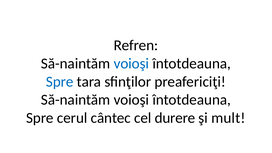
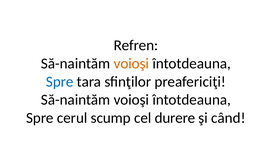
voioşi at (131, 63) colour: blue -> orange
cântec: cântec -> scump
mult: mult -> când
